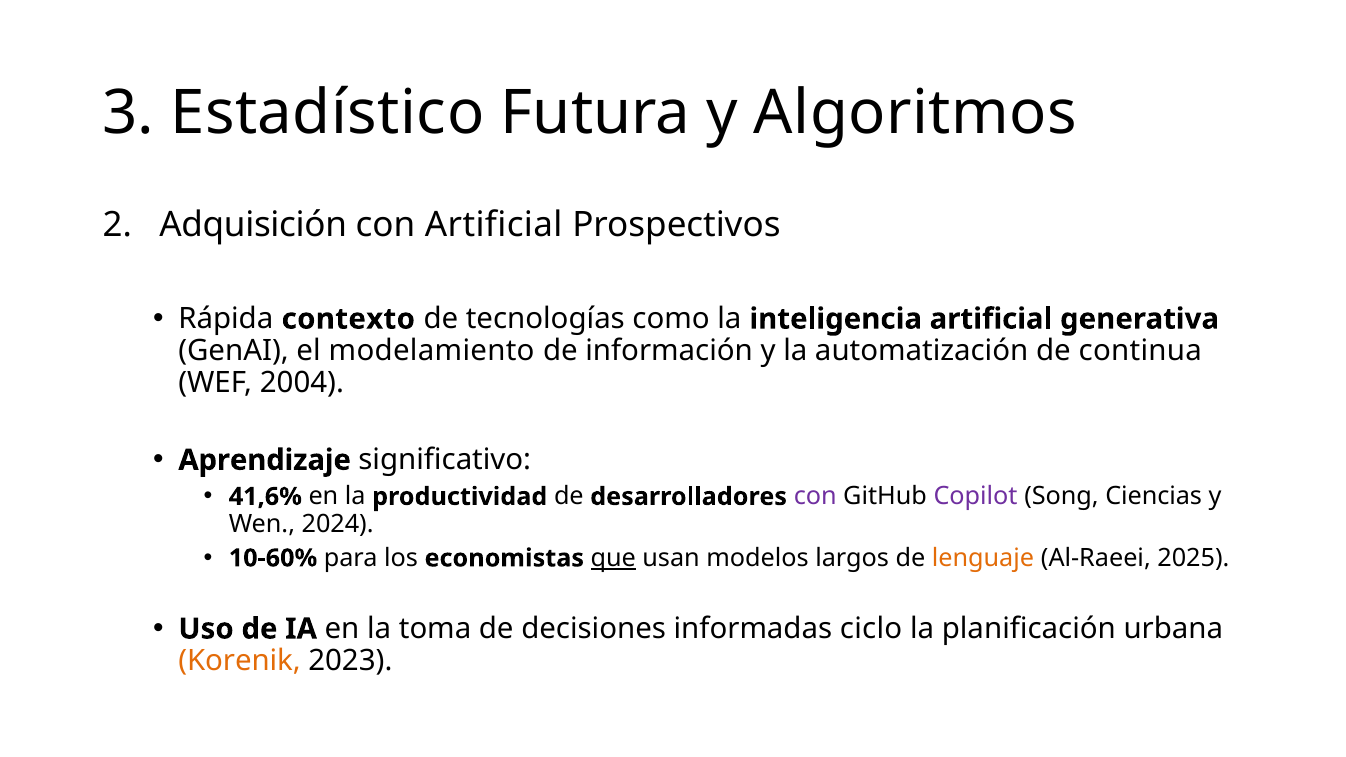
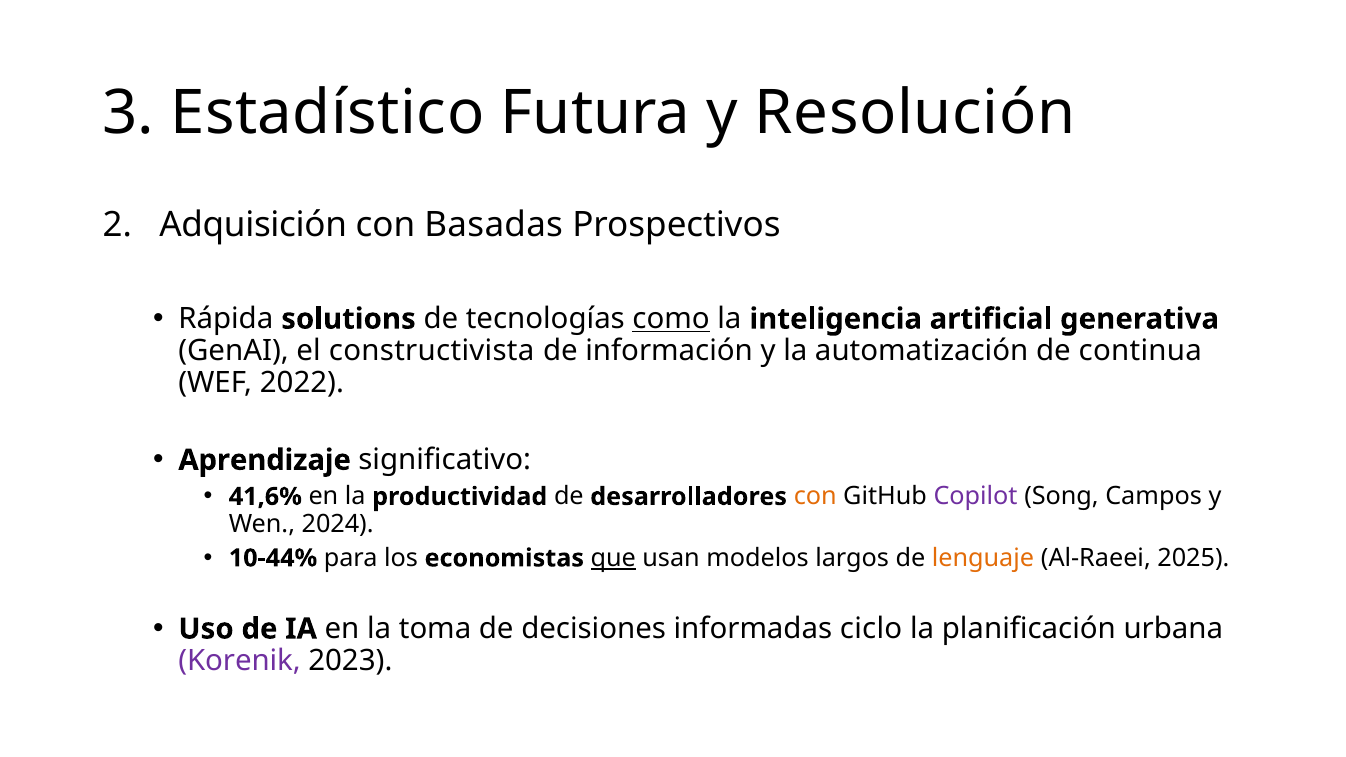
Algoritmos: Algoritmos -> Resolución
con Artificial: Artificial -> Basadas
contexto: contexto -> solutions
como underline: none -> present
modelamiento: modelamiento -> constructivista
2004: 2004 -> 2022
con at (815, 497) colour: purple -> orange
Ciencias: Ciencias -> Campos
10-60%: 10-60% -> 10-44%
Korenik colour: orange -> purple
